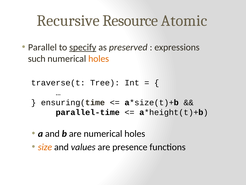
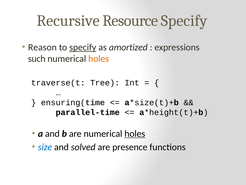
Resource Atomic: Atomic -> Specify
Parallel: Parallel -> Reason
preserved: preserved -> amortized
holes at (135, 133) underline: none -> present
size colour: orange -> blue
values: values -> solved
